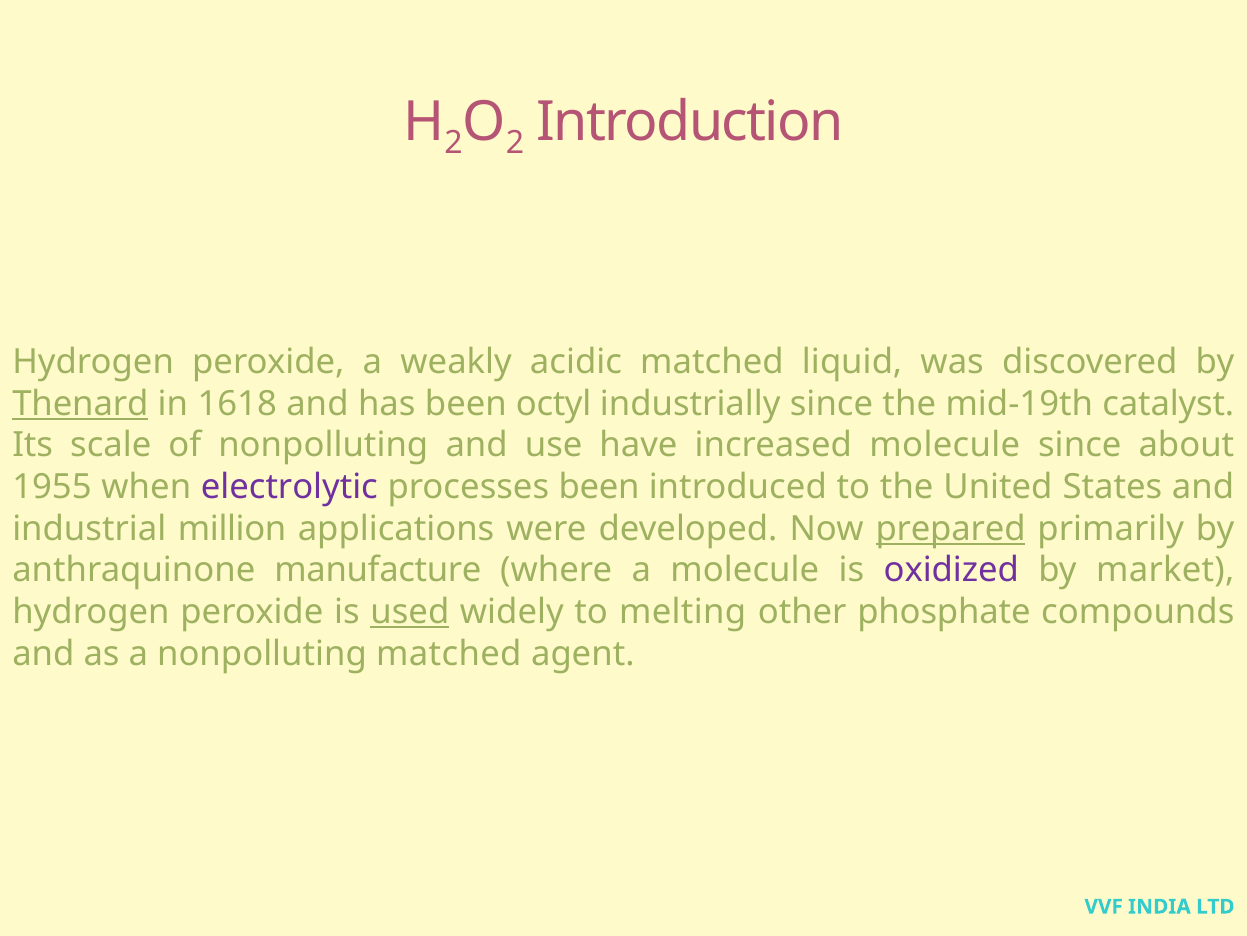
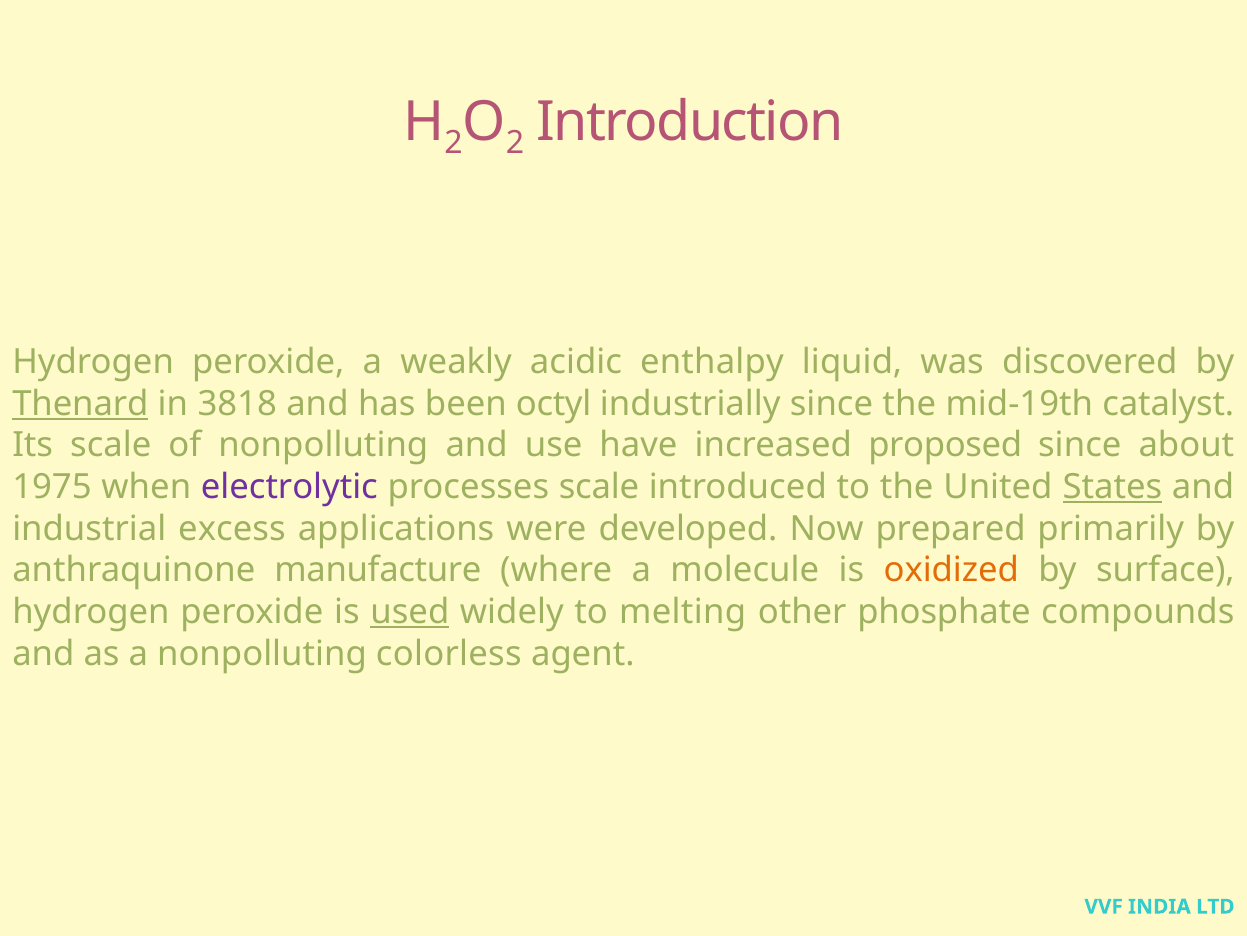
acidic matched: matched -> enthalpy
1618: 1618 -> 3818
increased molecule: molecule -> proposed
1955: 1955 -> 1975
processes been: been -> scale
States underline: none -> present
million: million -> excess
prepared underline: present -> none
oxidized colour: purple -> orange
market: market -> surface
nonpolluting matched: matched -> colorless
